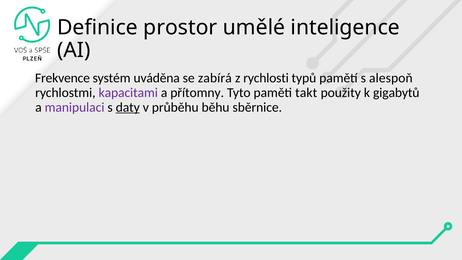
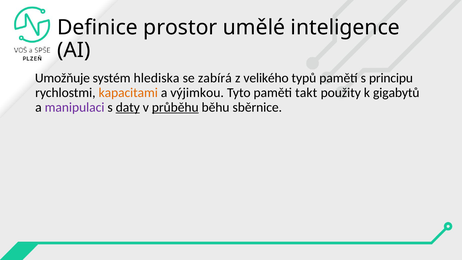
Frekvence: Frekvence -> Umožňuje
uváděna: uváděna -> hlediska
rychlosti: rychlosti -> velikého
alespoň: alespoň -> principu
kapacitami colour: purple -> orange
přítomny: přítomny -> výjimkou
průběhu underline: none -> present
